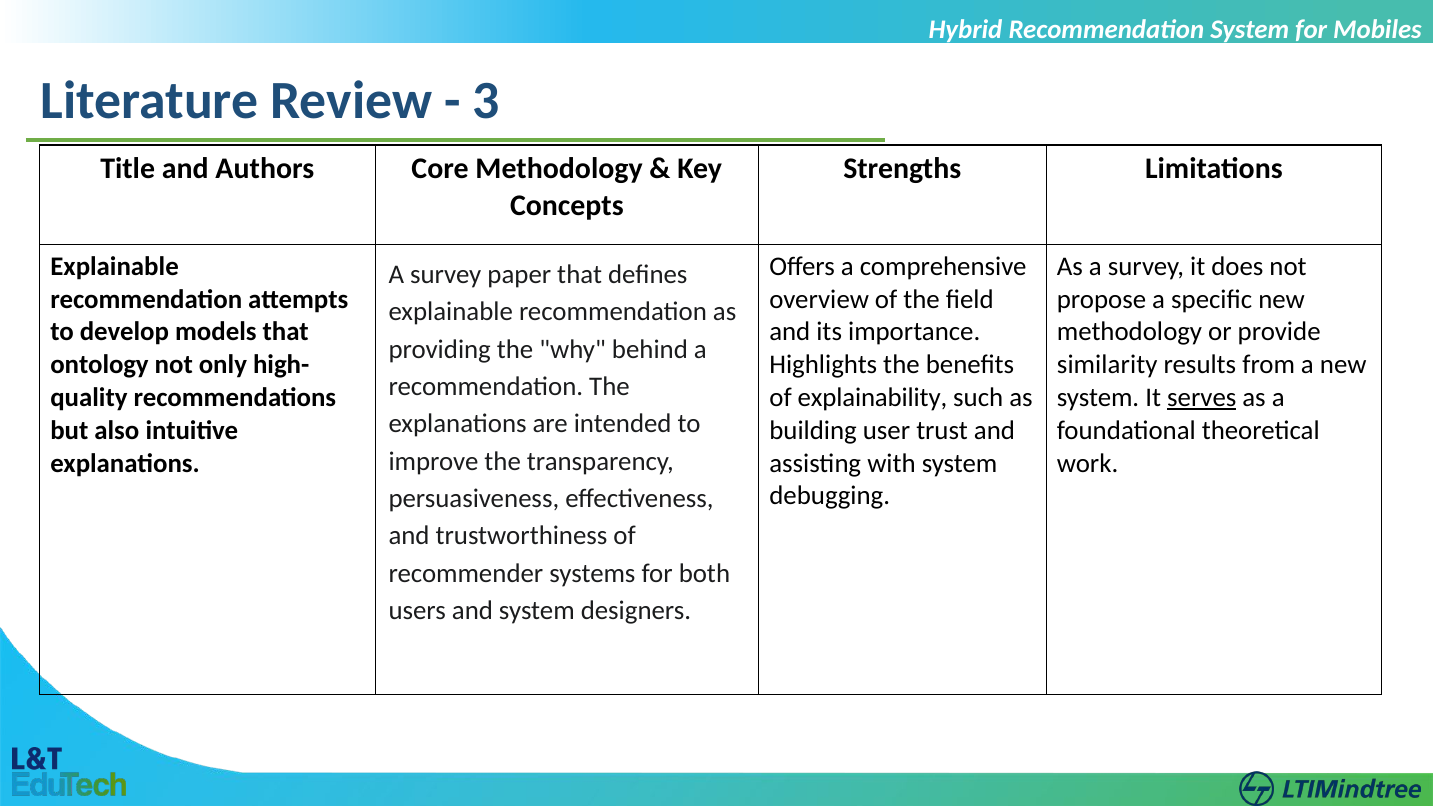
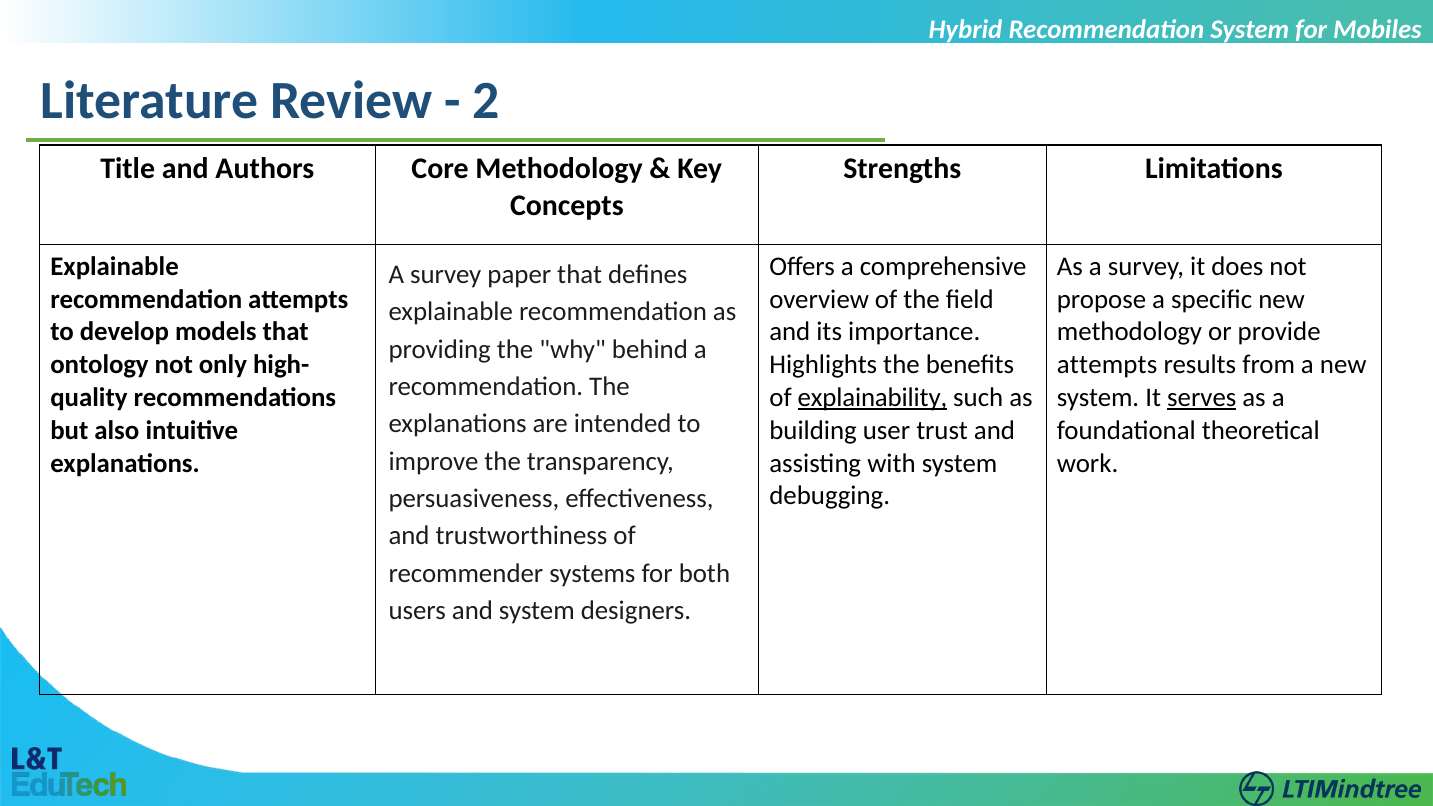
3: 3 -> 2
similarity at (1107, 365): similarity -> attempts
explainability underline: none -> present
